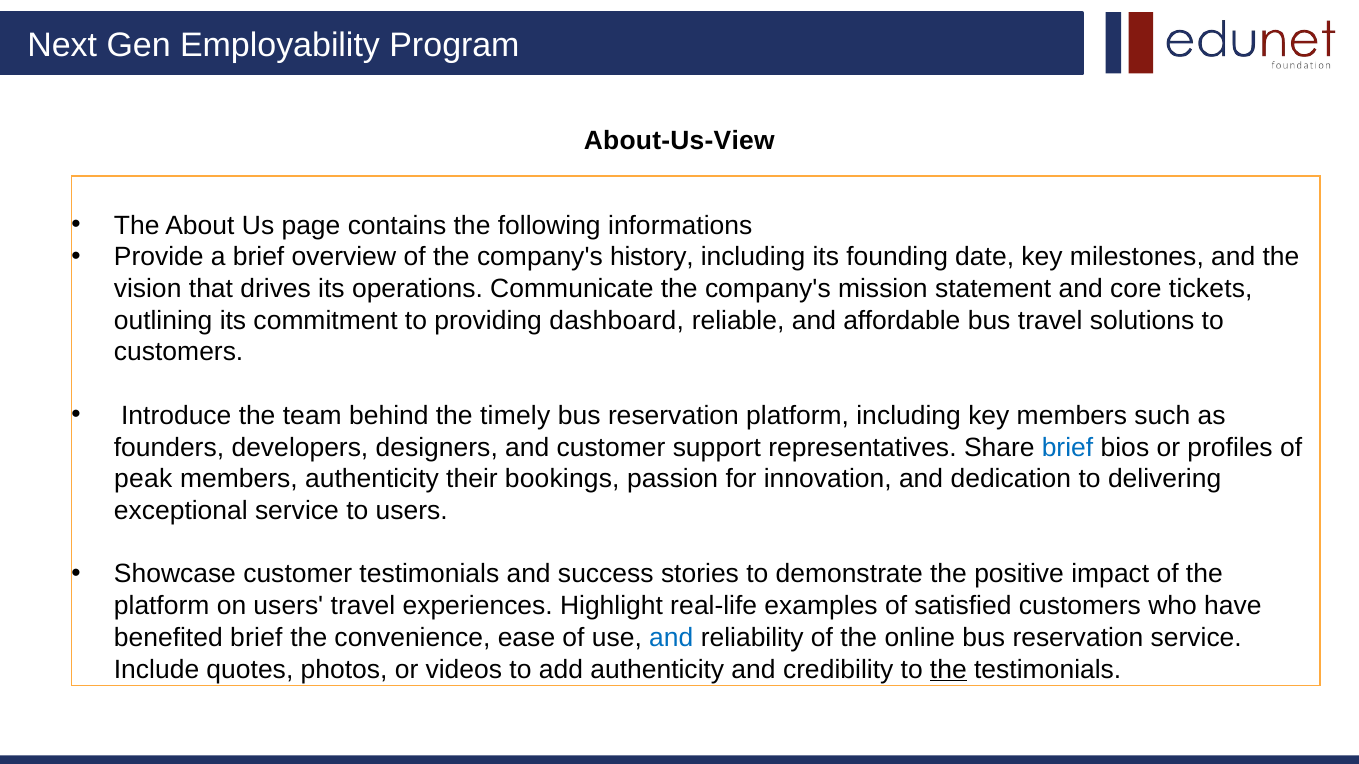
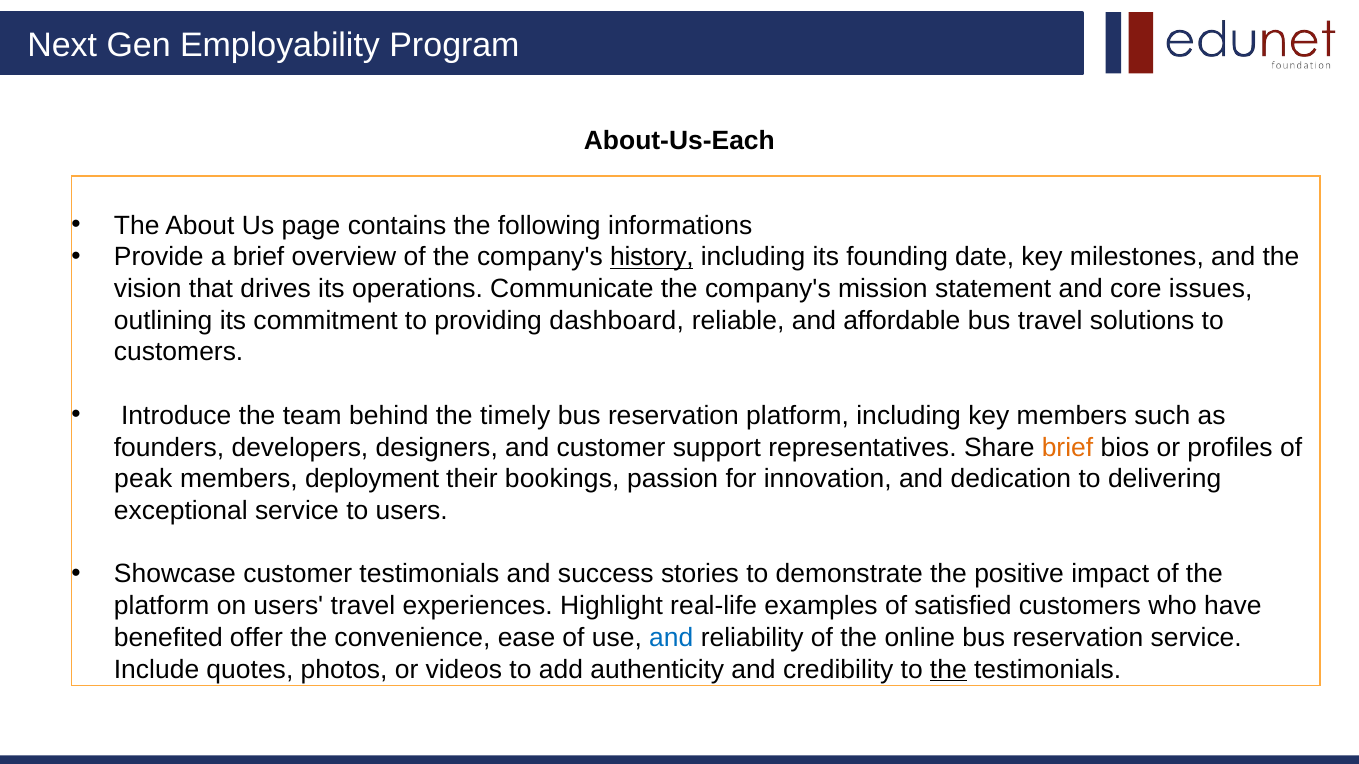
About-Us-View: About-Us-View -> About-Us-Each
history underline: none -> present
tickets: tickets -> issues
brief at (1067, 448) colour: blue -> orange
members authenticity: authenticity -> deployment
benefited brief: brief -> offer
